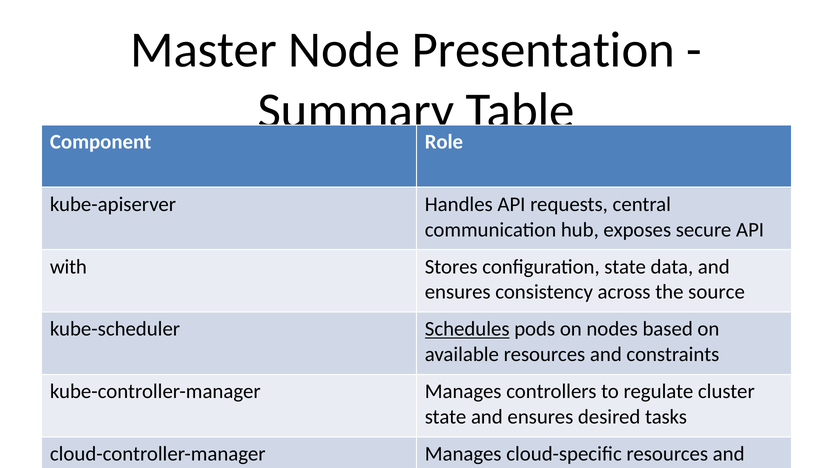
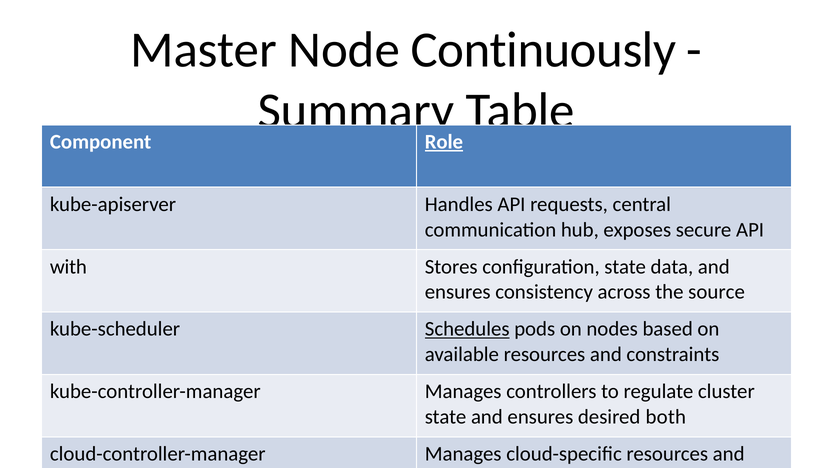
Presentation: Presentation -> Continuously
Role underline: none -> present
tasks: tasks -> both
